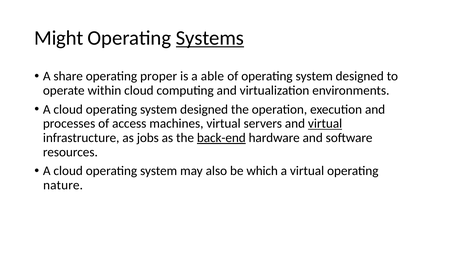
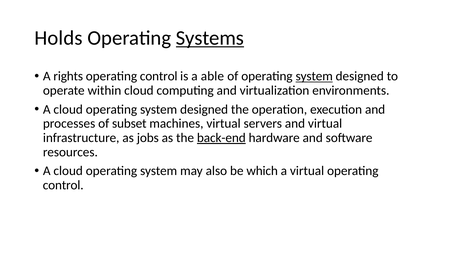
Might: Might -> Holds
share: share -> rights
proper at (159, 76): proper -> control
system at (314, 76) underline: none -> present
access: access -> subset
virtual at (325, 124) underline: present -> none
nature at (63, 185): nature -> control
